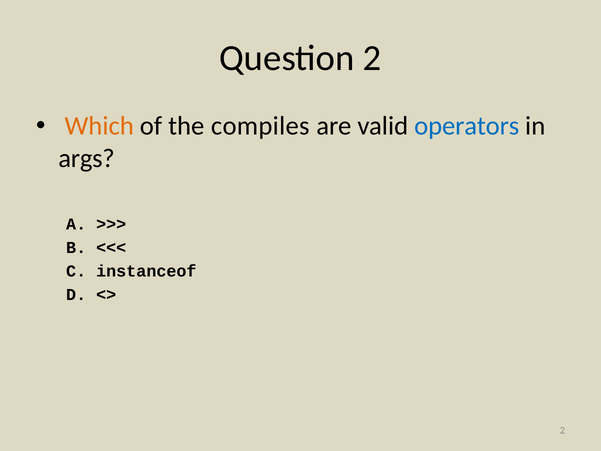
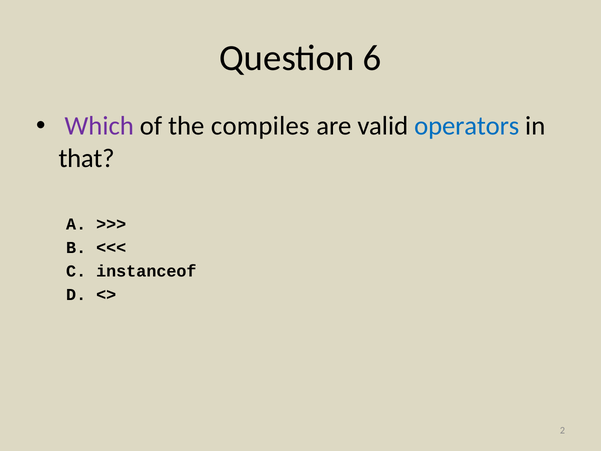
Question 2: 2 -> 6
Which colour: orange -> purple
args: args -> that
